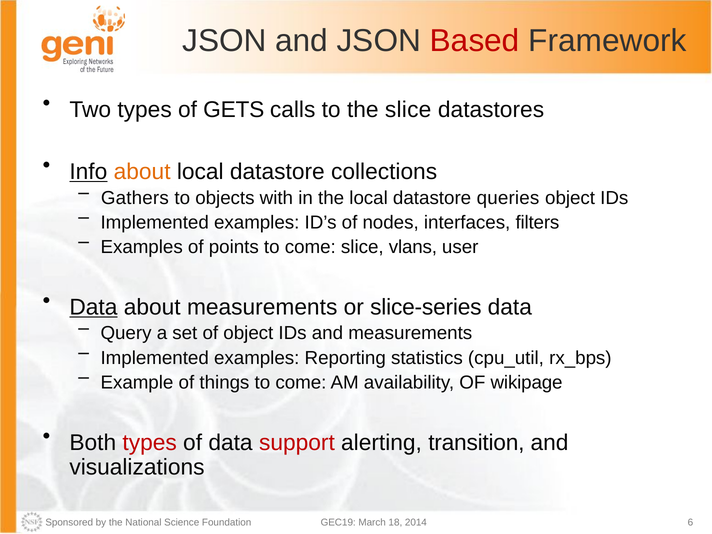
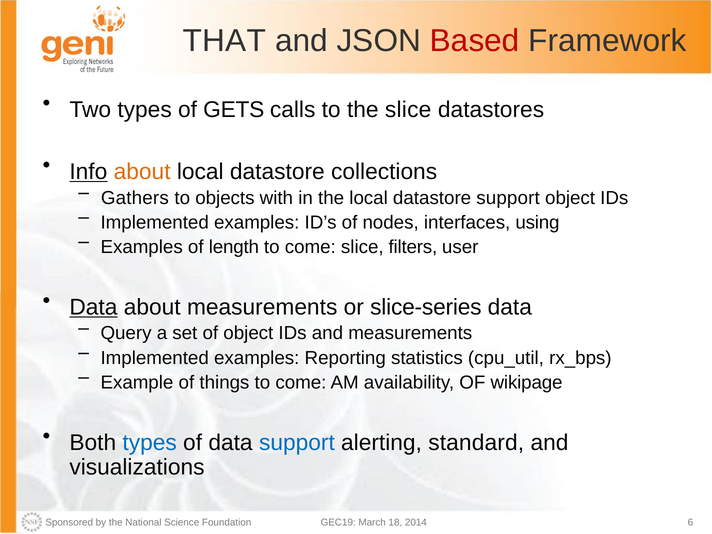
JSON at (225, 41): JSON -> THAT
datastore queries: queries -> support
filters: filters -> using
points: points -> length
vlans: vlans -> filters
types at (150, 443) colour: red -> blue
support at (297, 443) colour: red -> blue
transition: transition -> standard
